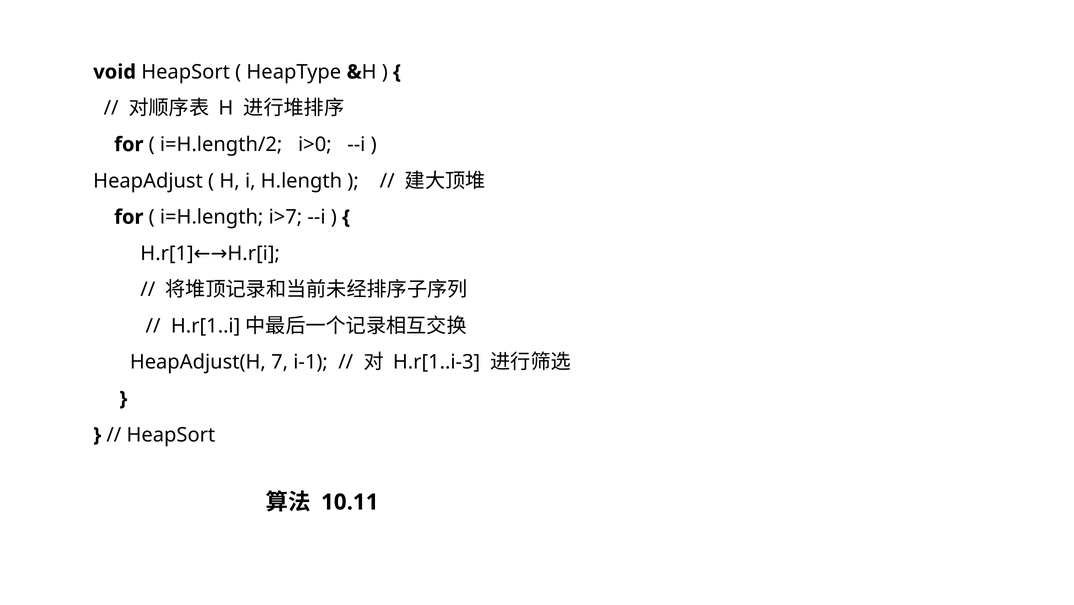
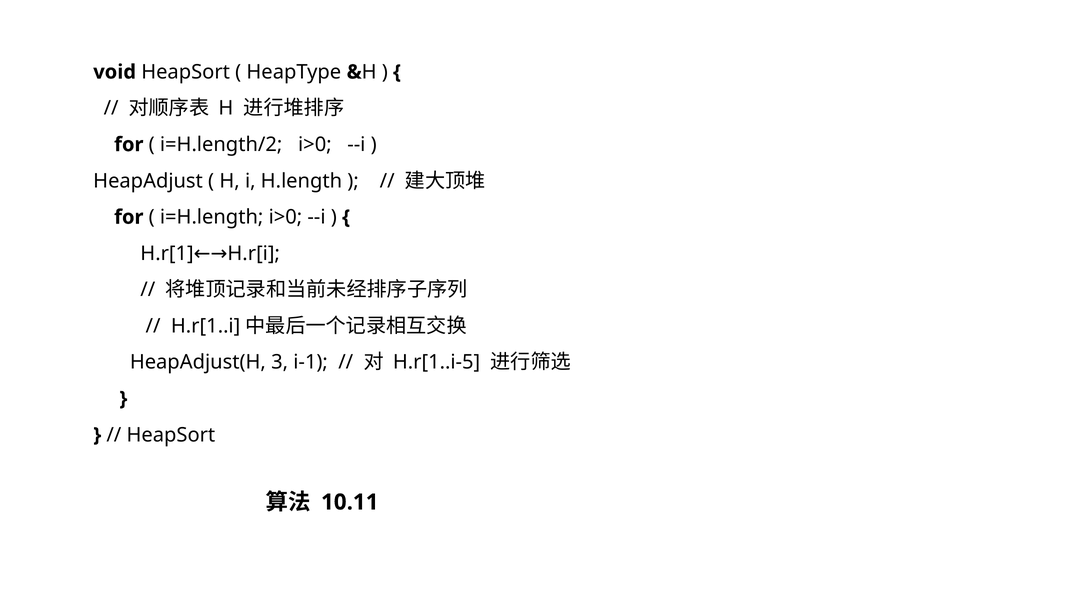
i=H.length i>7: i>7 -> i>0
7: 7 -> 3
H.r[1..i-3: H.r[1..i-3 -> H.r[1..i-5
